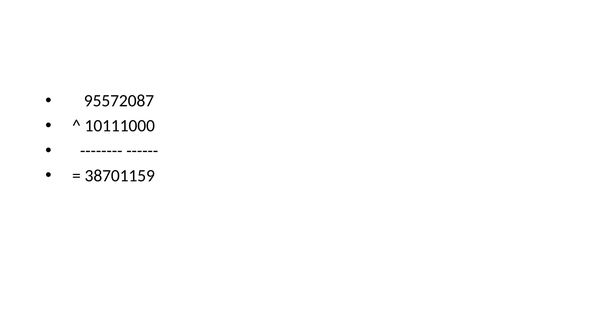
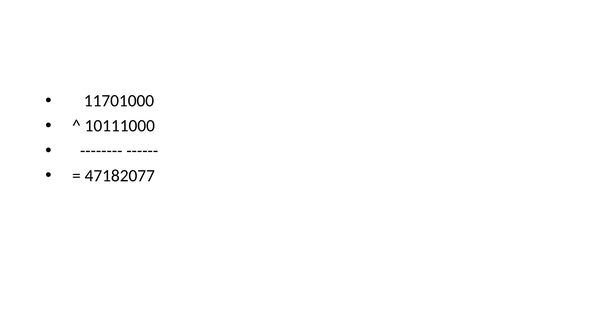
95572087: 95572087 -> 11701000
38701159: 38701159 -> 47182077
